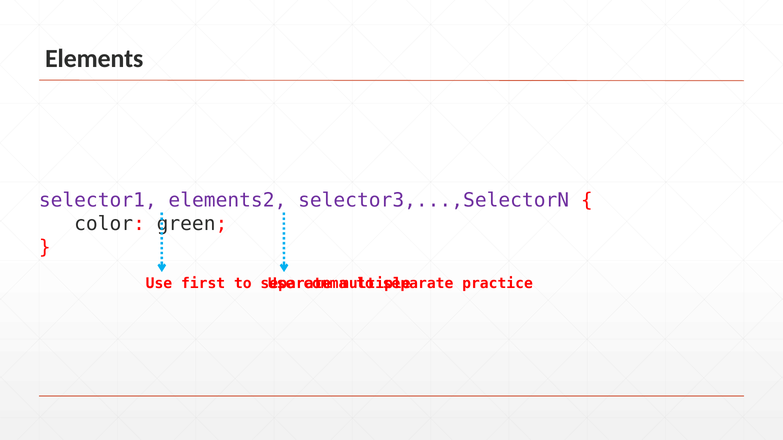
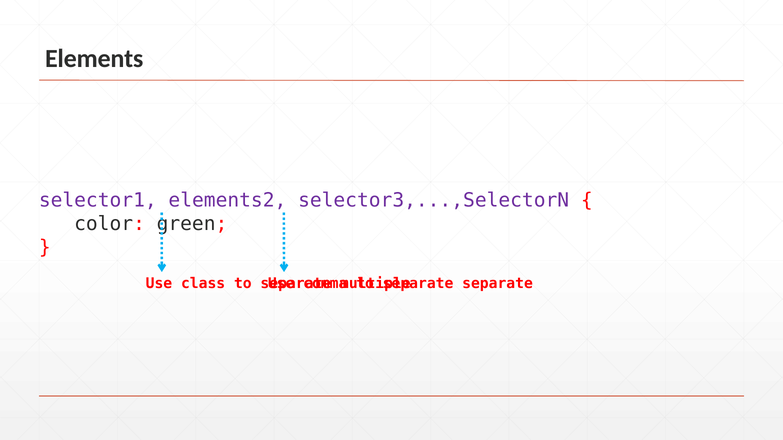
first: first -> class
practice at (498, 284): practice -> separate
